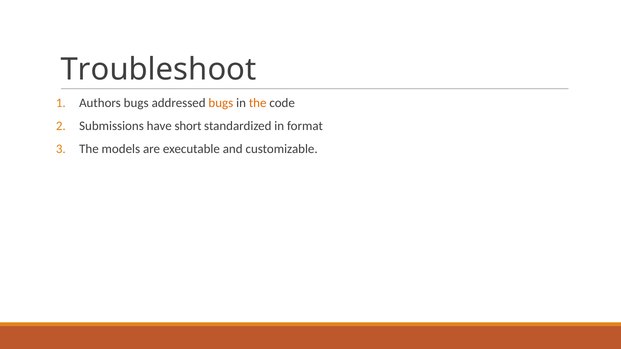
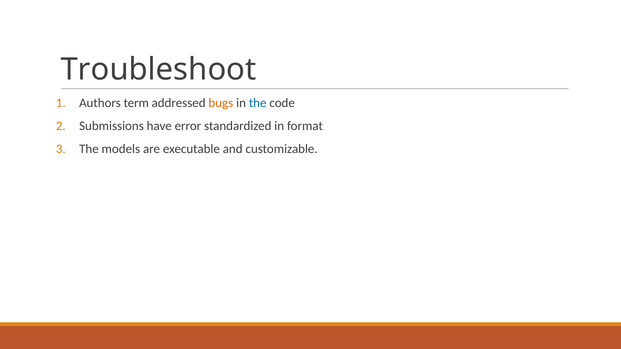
Authors bugs: bugs -> term
the at (258, 103) colour: orange -> blue
short: short -> error
